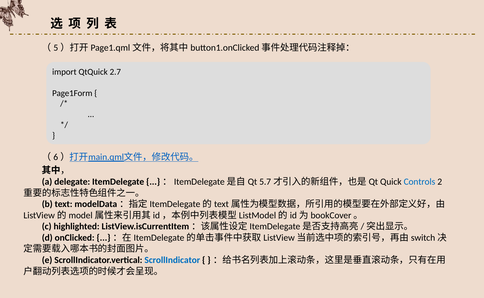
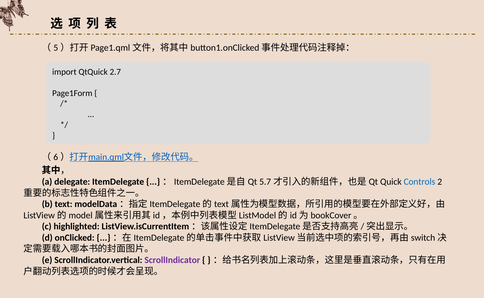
ScrollIndicator colour: blue -> purple
